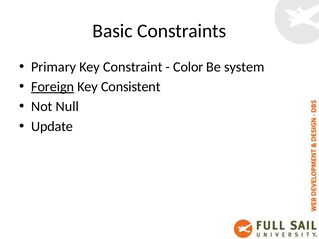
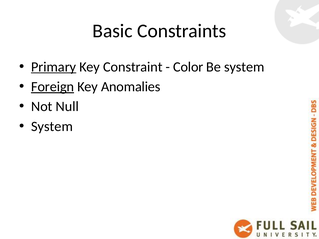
Primary underline: none -> present
Consistent: Consistent -> Anomalies
Update at (52, 126): Update -> System
